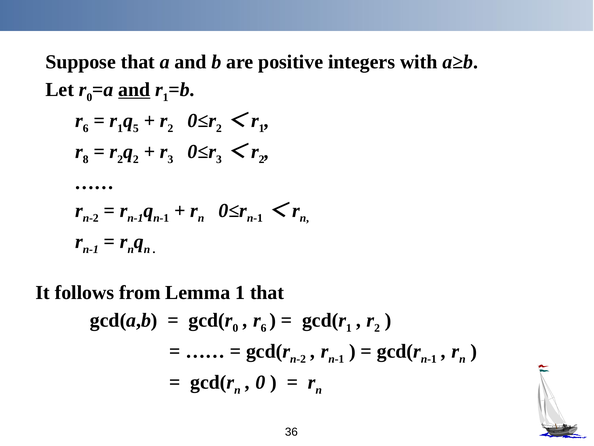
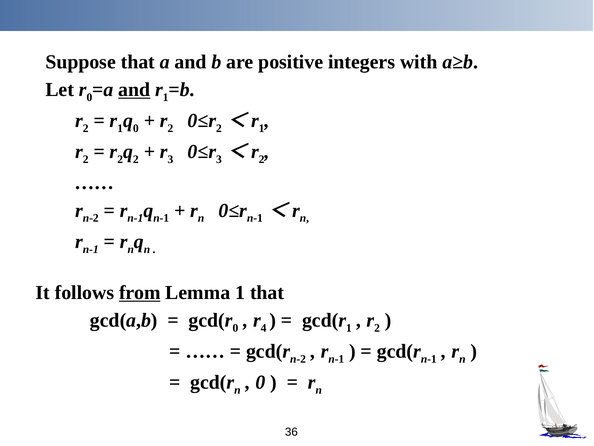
6 at (86, 128): 6 -> 2
5 at (136, 128): 5 -> 0
8 at (86, 159): 8 -> 2
from underline: none -> present
6 at (264, 328): 6 -> 4
